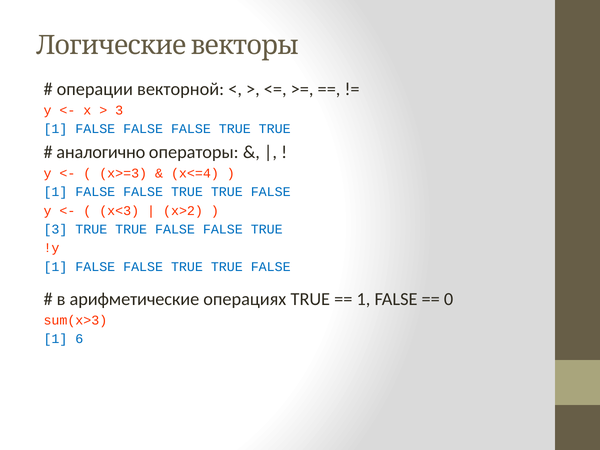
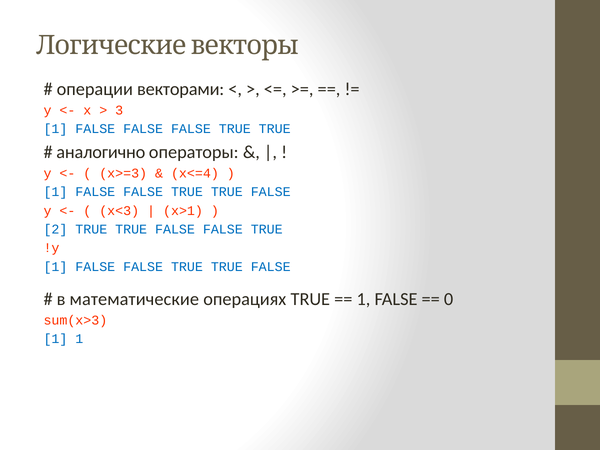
векторной: векторной -> векторами
x>2: x>2 -> x>1
3 at (55, 229): 3 -> 2
арифметические: арифметические -> математические
1 6: 6 -> 1
